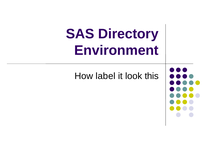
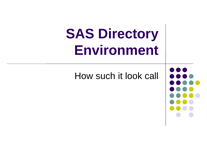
label: label -> such
this: this -> call
